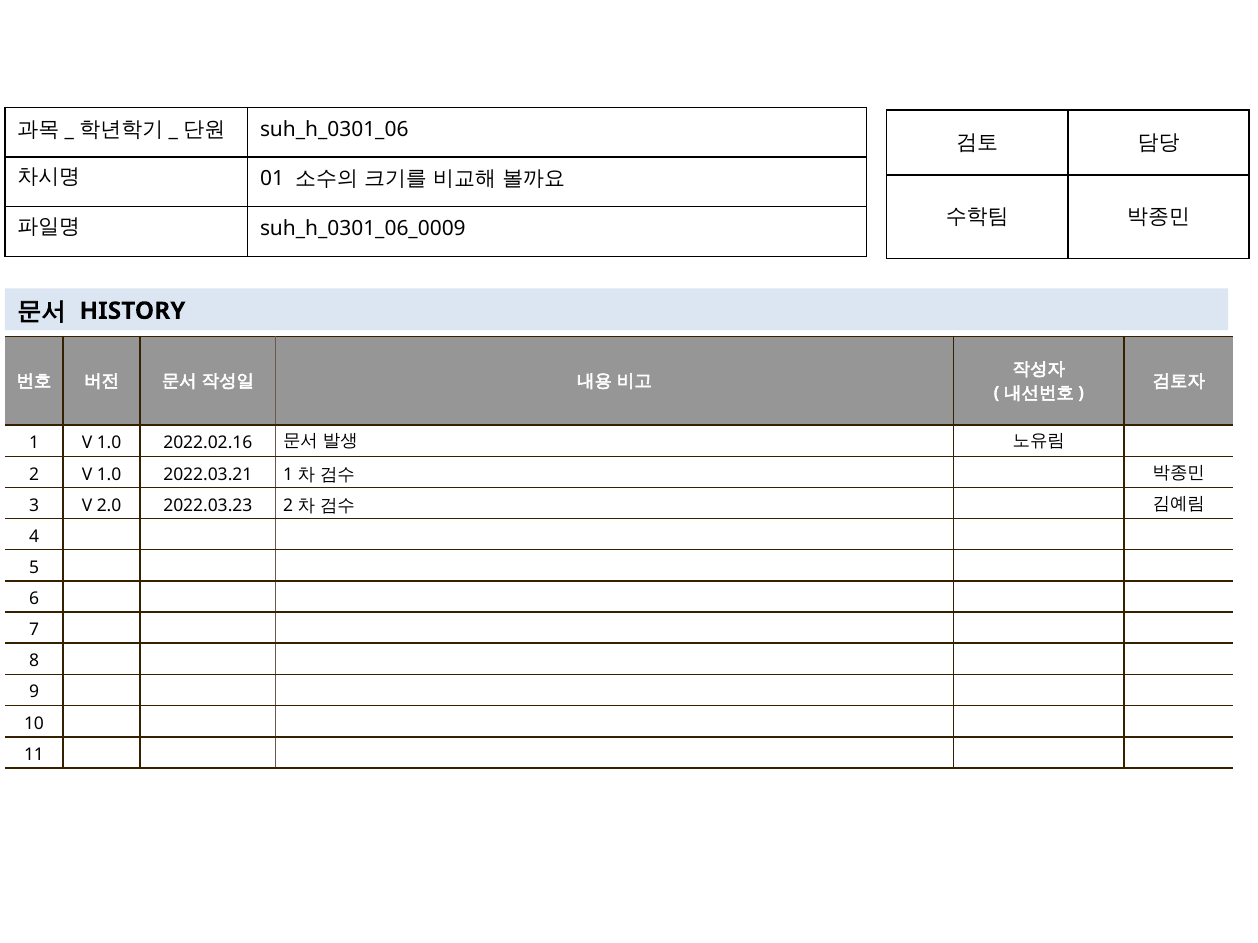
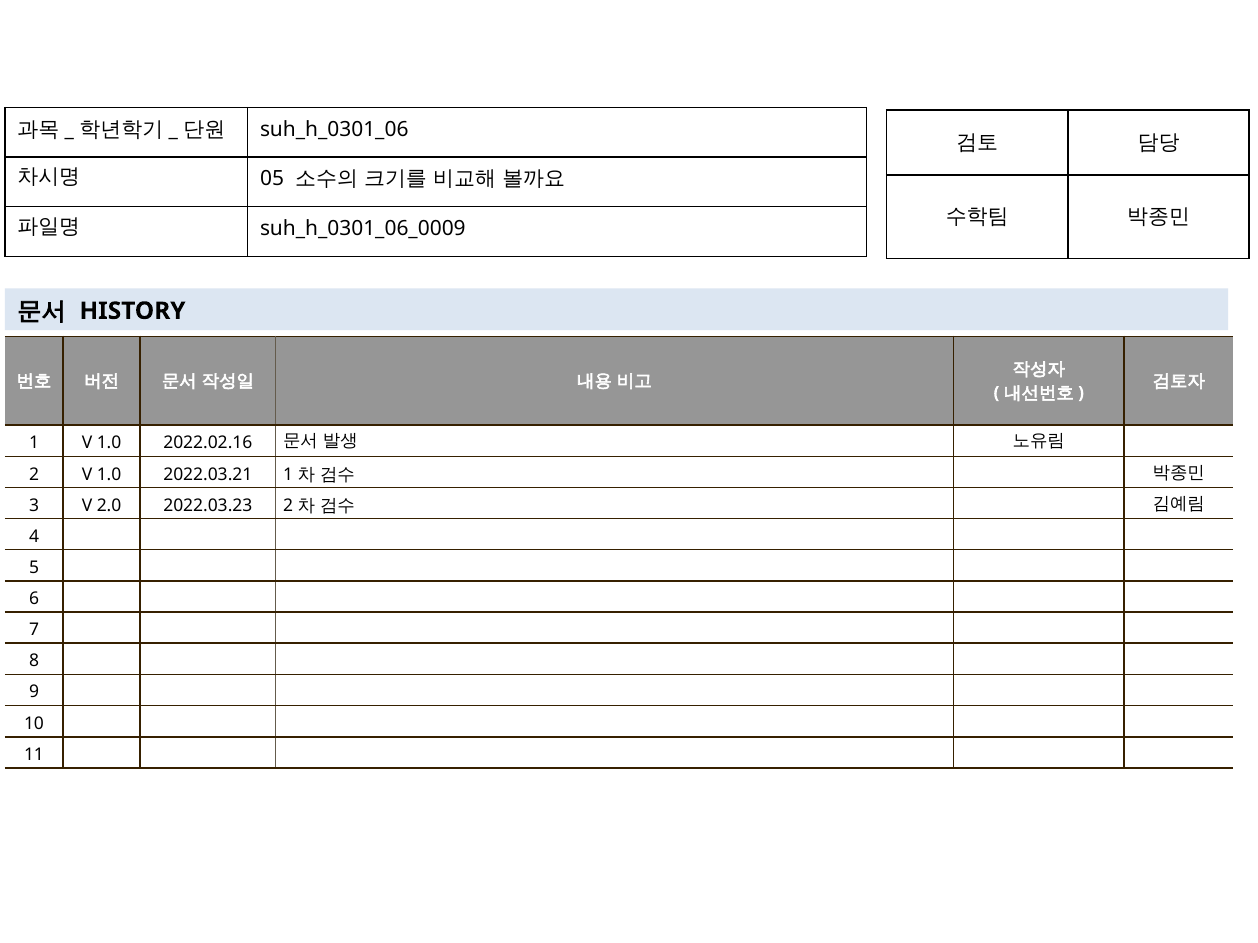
01: 01 -> 05
